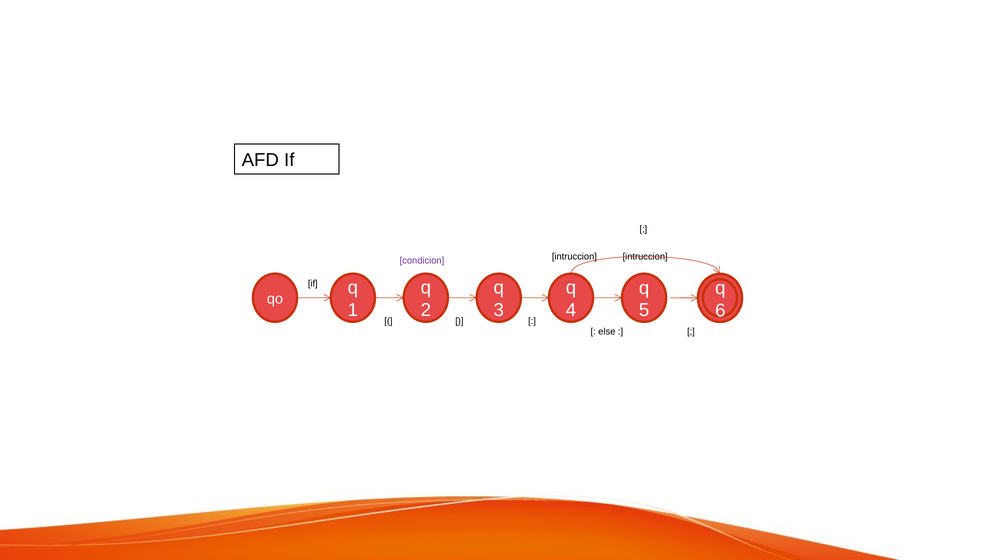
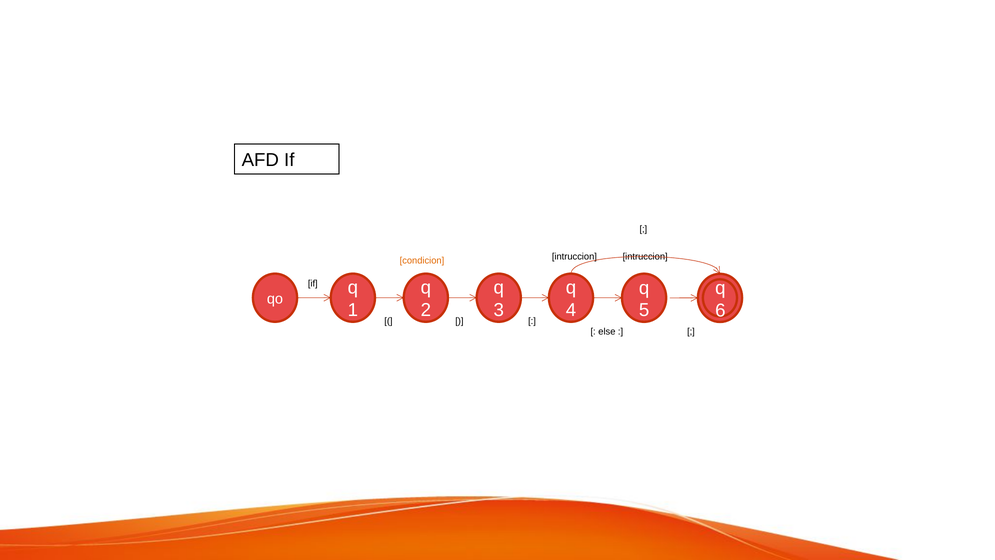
condicion colour: purple -> orange
